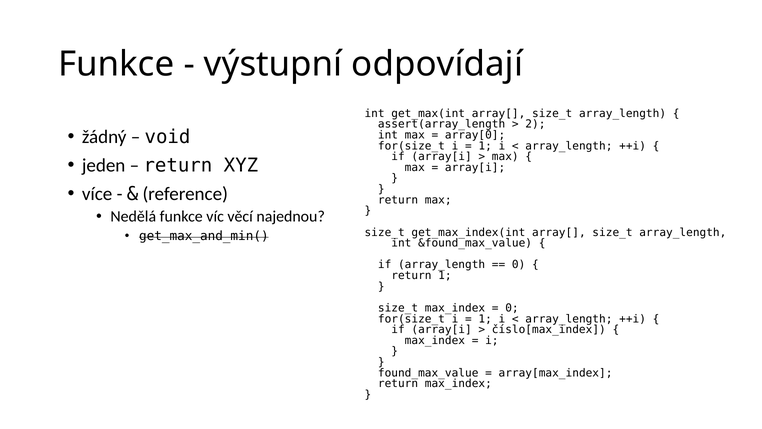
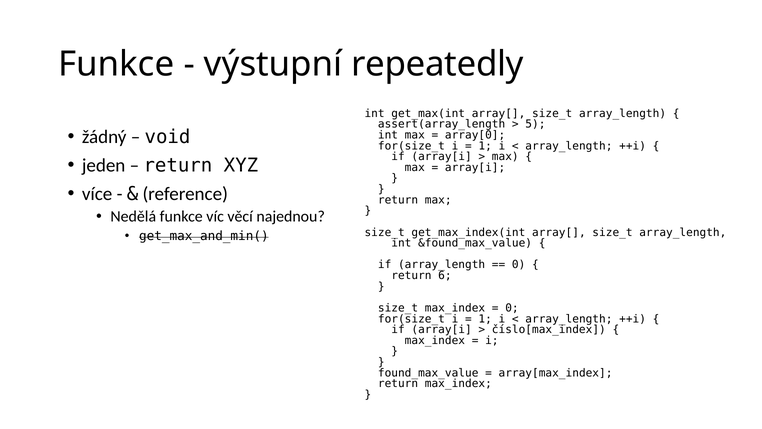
odpovídají: odpovídají -> repeatedly
2: 2 -> 5
return 1: 1 -> 6
